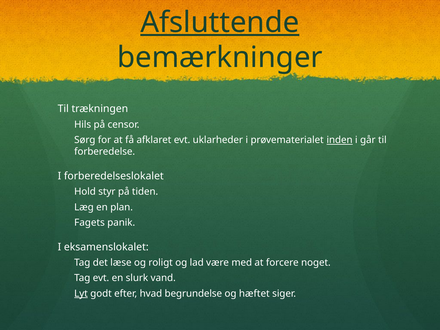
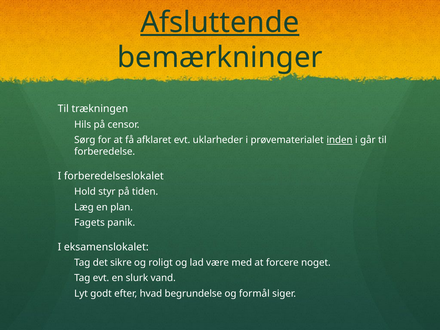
læse: læse -> sikre
Lyt underline: present -> none
hæftet: hæftet -> formål
